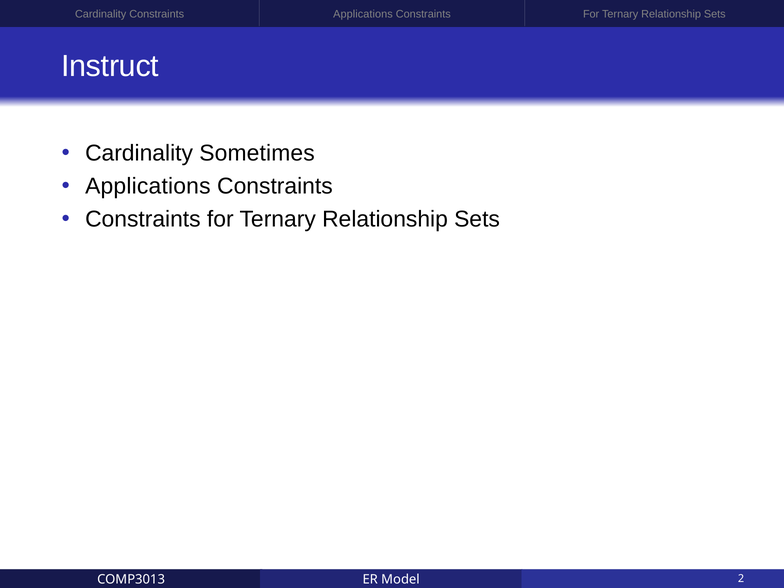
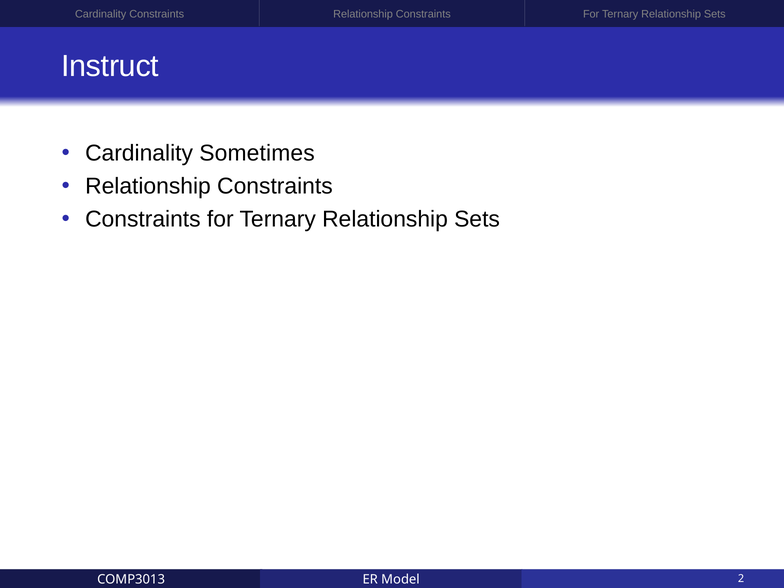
Applications at (363, 14): Applications -> Relationship
Applications at (148, 186): Applications -> Relationship
